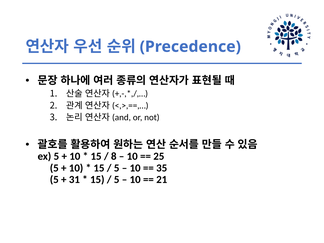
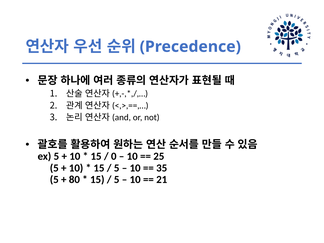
8: 8 -> 0
31: 31 -> 80
